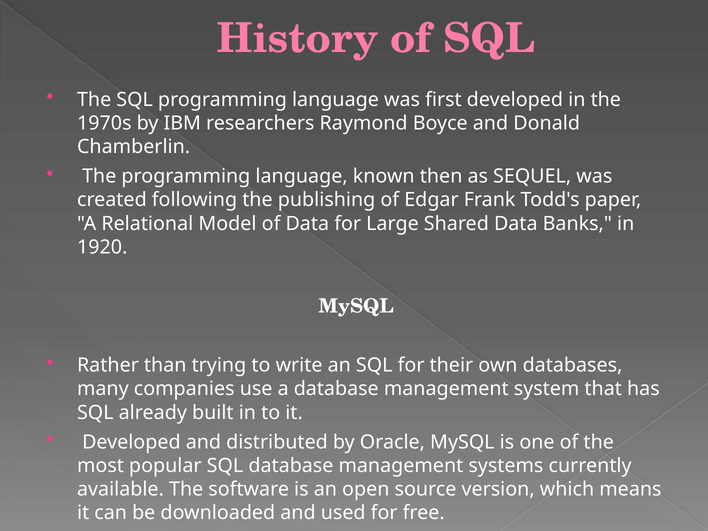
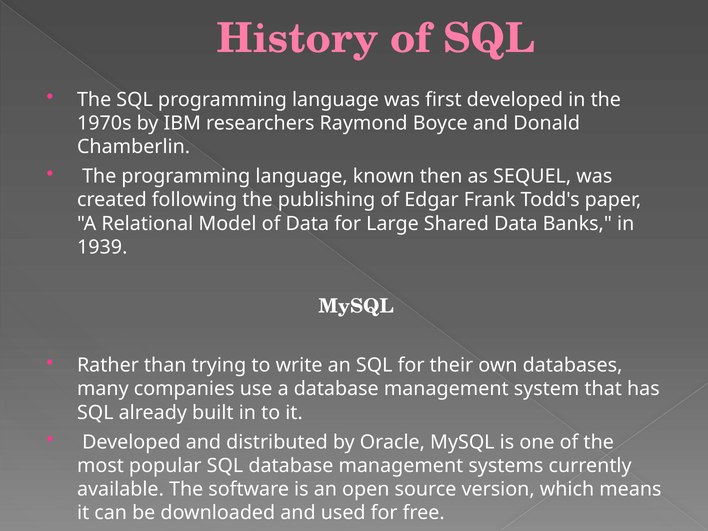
1920: 1920 -> 1939
